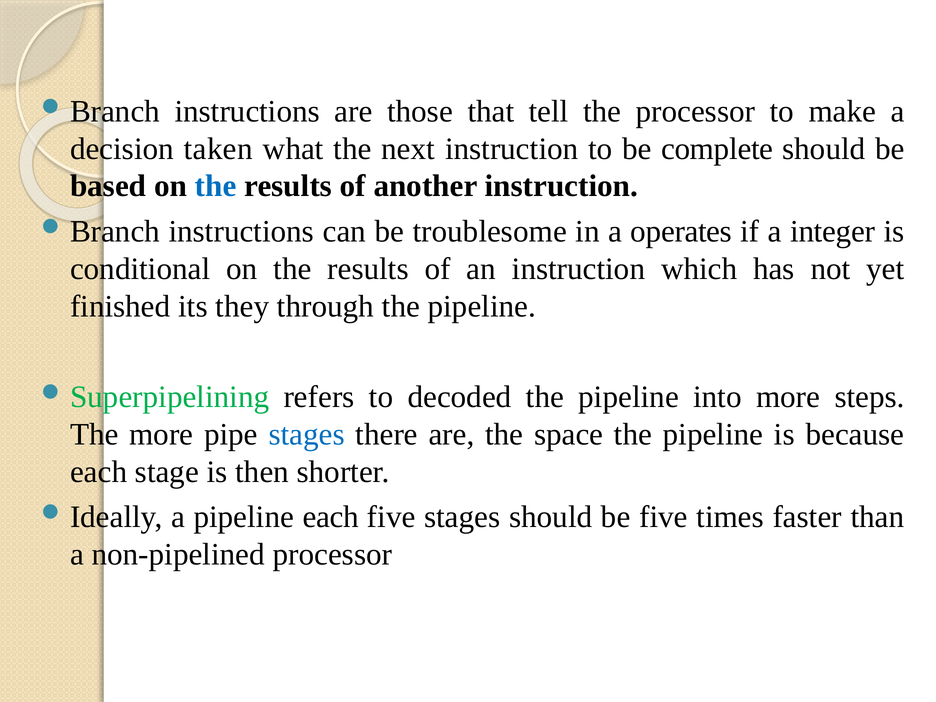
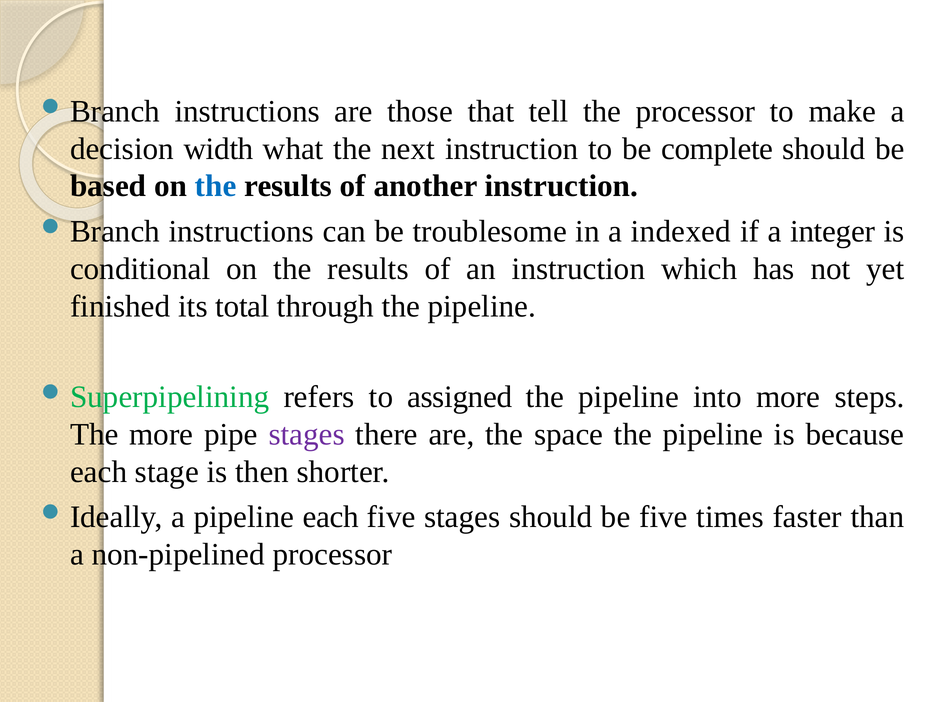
taken: taken -> width
operates: operates -> indexed
they: they -> total
decoded: decoded -> assigned
stages at (307, 434) colour: blue -> purple
